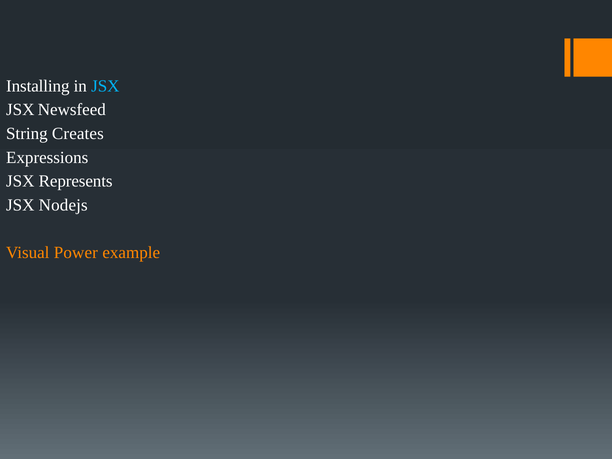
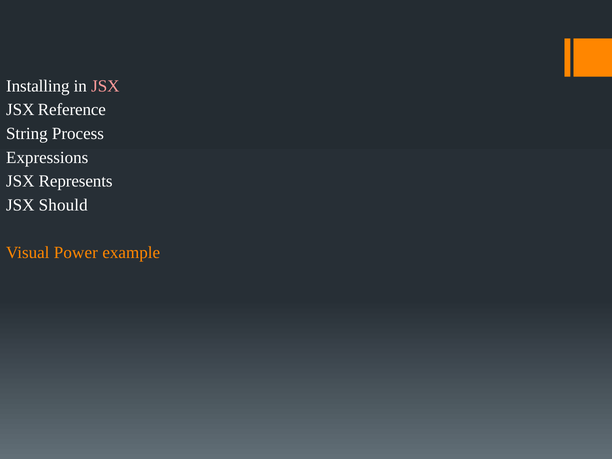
JSX at (105, 86) colour: light blue -> pink
Newsfeed: Newsfeed -> Reference
Creates: Creates -> Process
Nodejs: Nodejs -> Should
